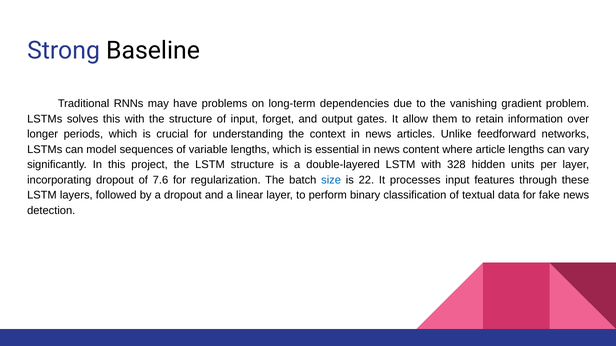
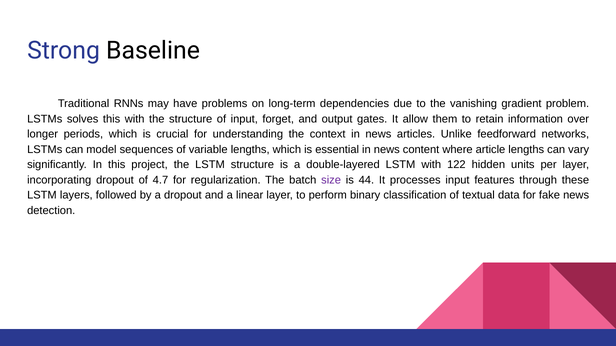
328: 328 -> 122
7.6: 7.6 -> 4.7
size colour: blue -> purple
22: 22 -> 44
